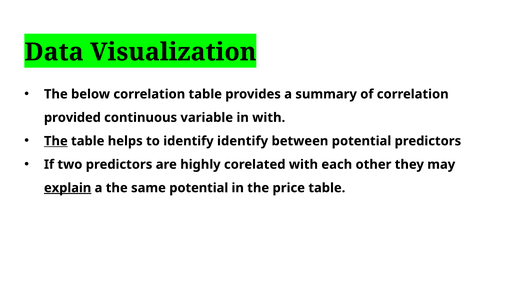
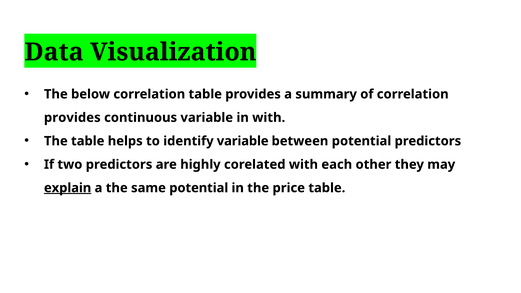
provided at (72, 118): provided -> provides
The at (56, 141) underline: present -> none
identify identify: identify -> variable
